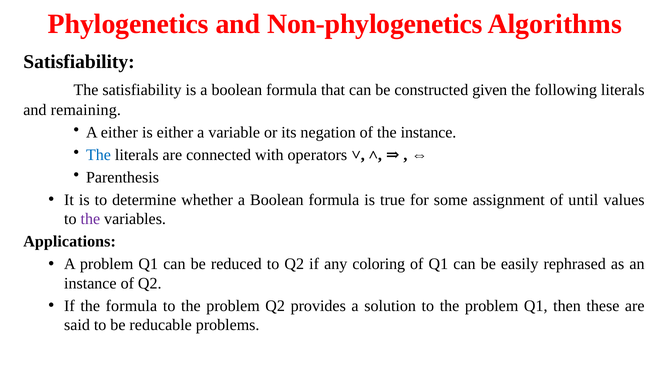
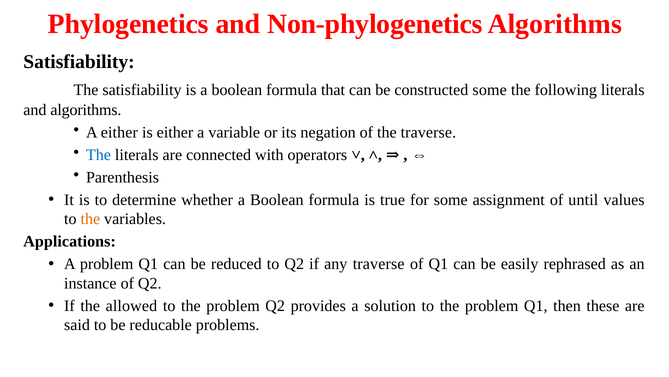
constructed given: given -> some
and remaining: remaining -> algorithms
the instance: instance -> traverse
the at (90, 219) colour: purple -> orange
any coloring: coloring -> traverse
the formula: formula -> allowed
